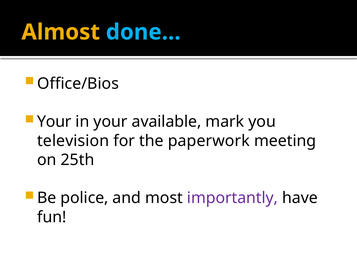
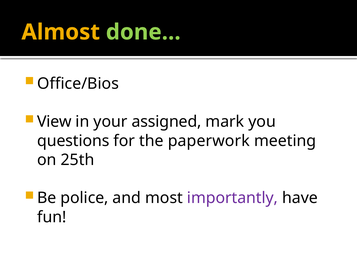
done… colour: light blue -> light green
Your at (54, 122): Your -> View
available: available -> assigned
television: television -> questions
